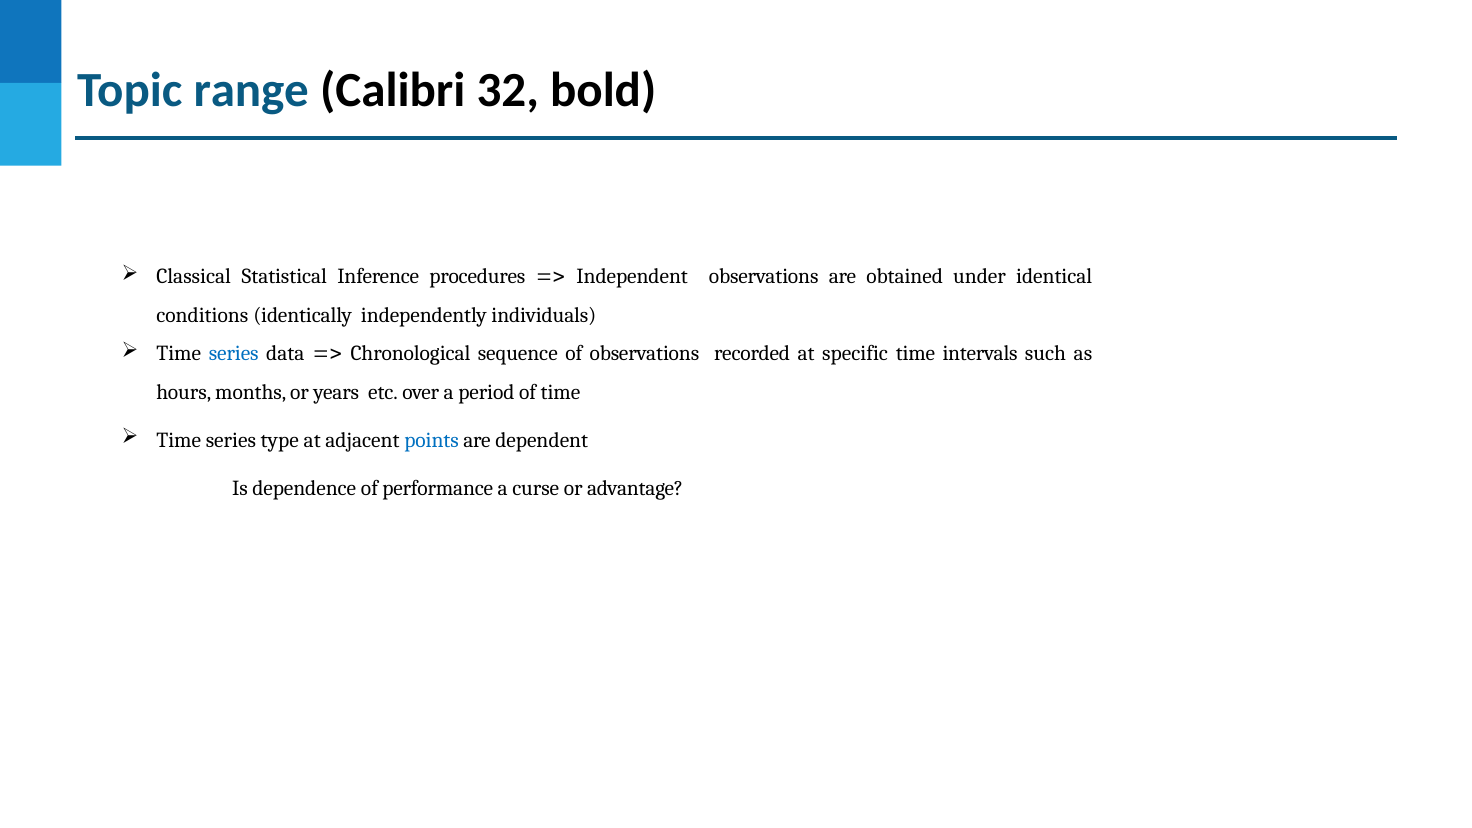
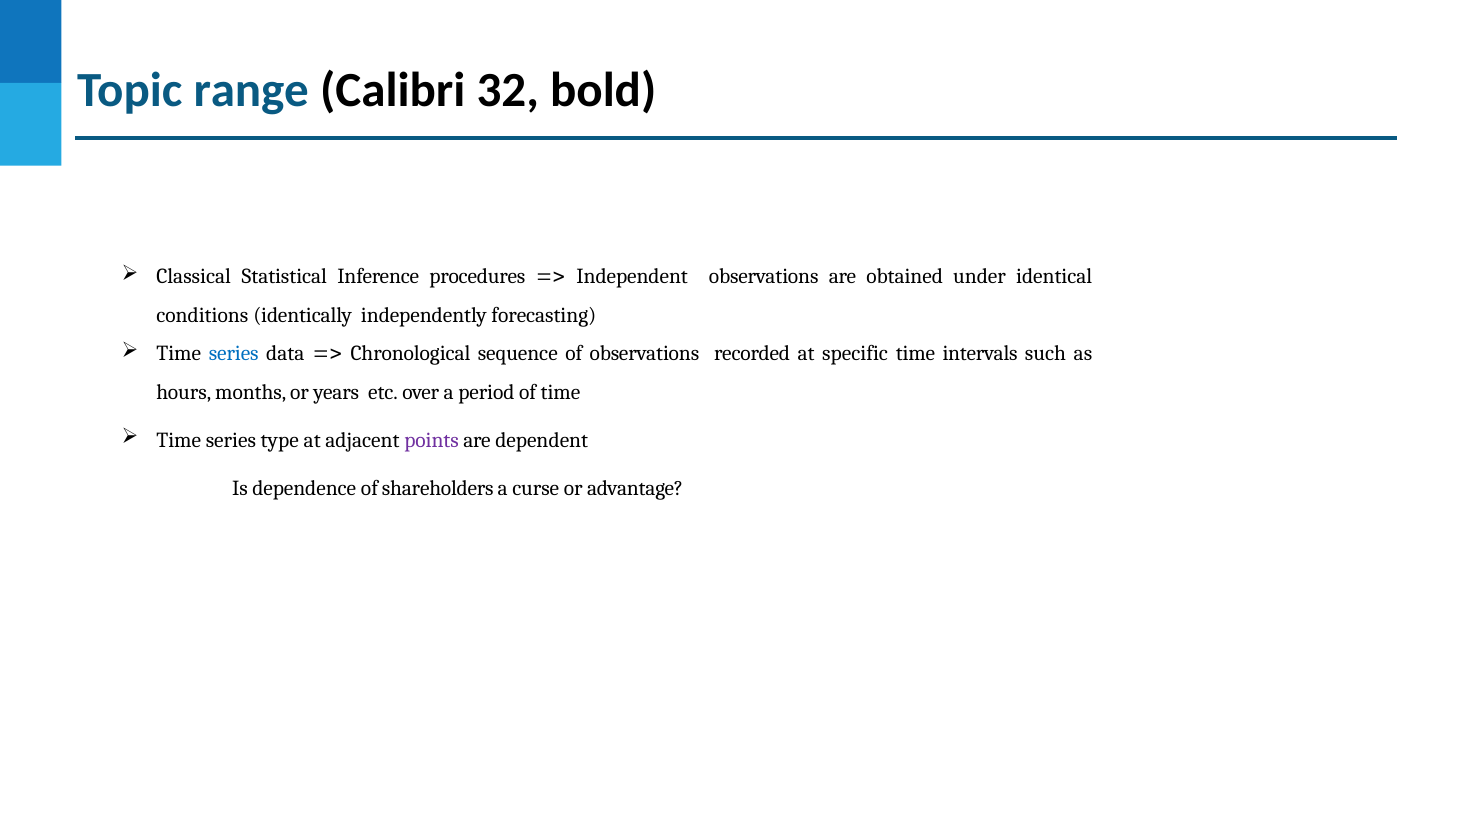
individuals: individuals -> forecasting
points colour: blue -> purple
performance: performance -> shareholders
